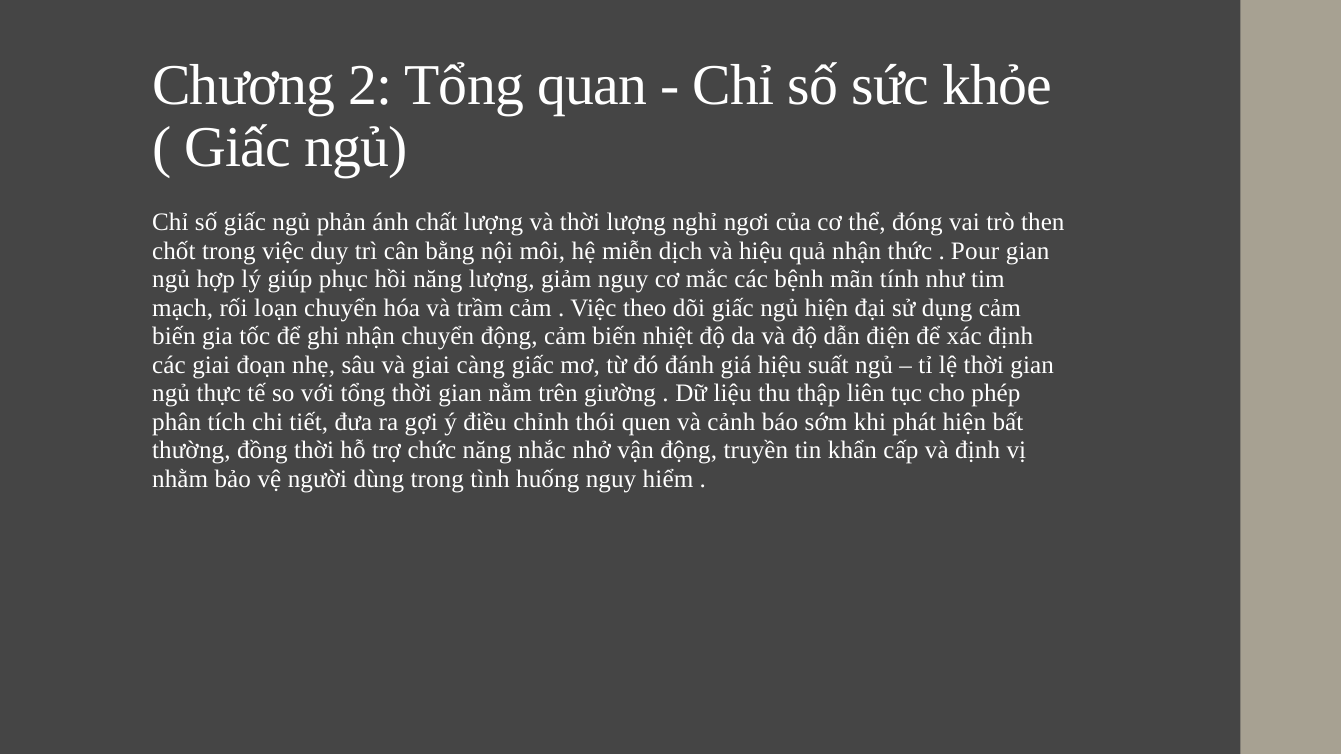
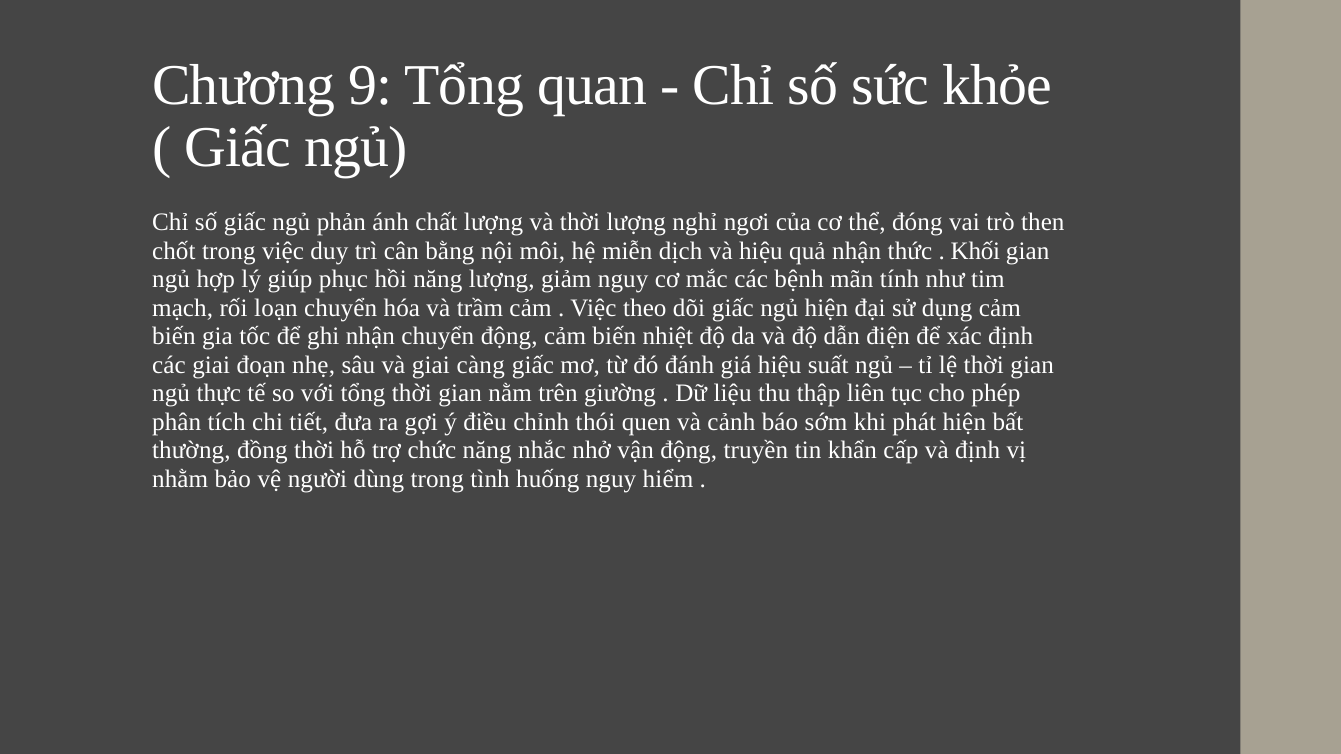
2: 2 -> 9
Pour: Pour -> Khối
